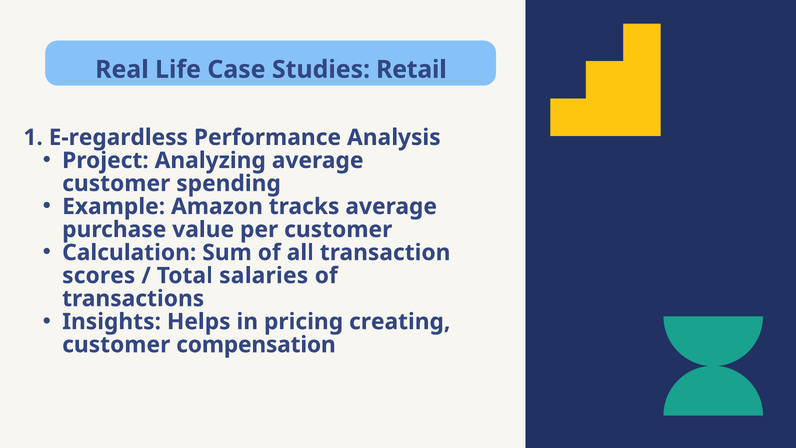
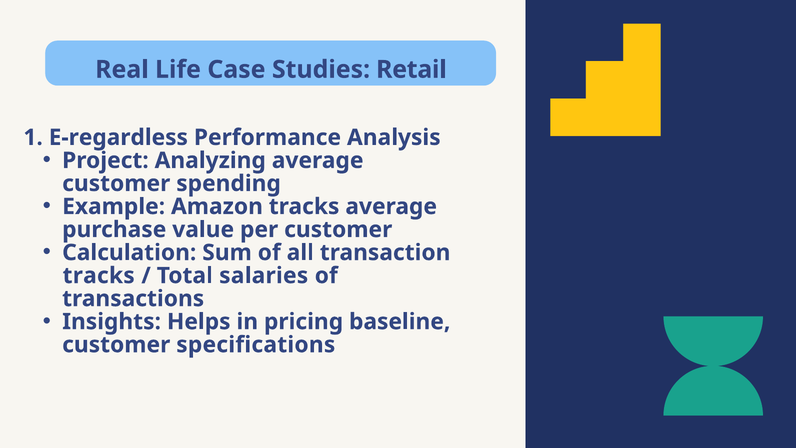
scores at (99, 275): scores -> tracks
creating: creating -> baseline
compensation: compensation -> specifications
